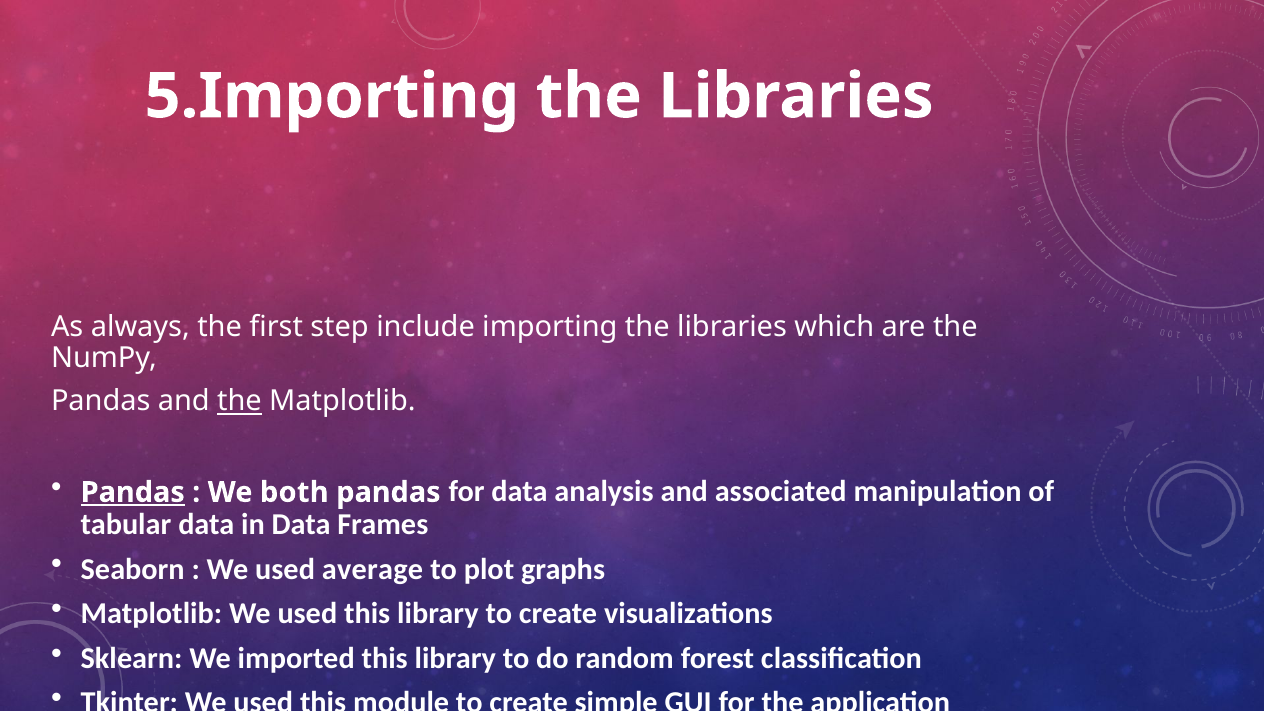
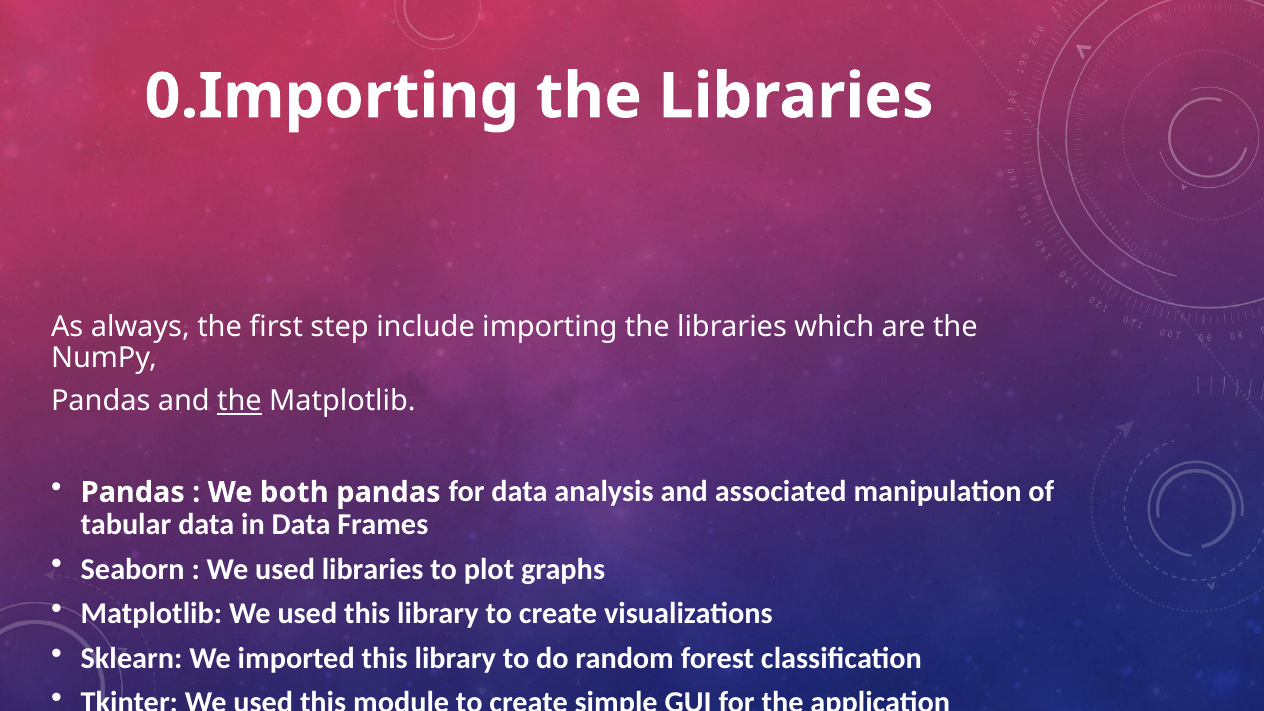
5.Importing: 5.Importing -> 0.Importing
Pandas at (133, 492) underline: present -> none
used average: average -> libraries
